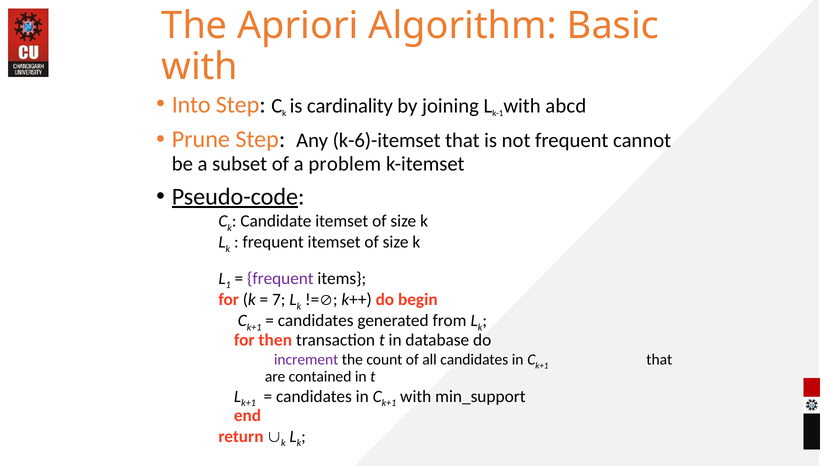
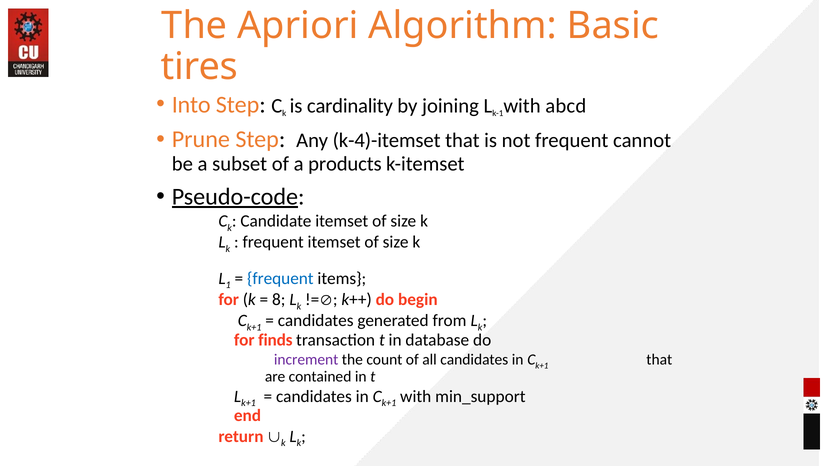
with at (199, 67): with -> tires
k-6)-itemset: k-6)-itemset -> k-4)-itemset
problem: problem -> products
frequent at (280, 278) colour: purple -> blue
7: 7 -> 8
then: then -> finds
